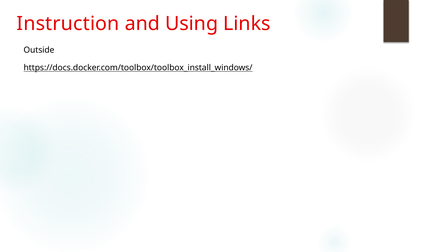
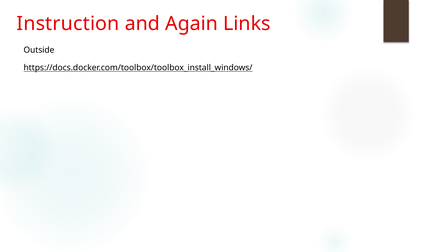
Using: Using -> Again
